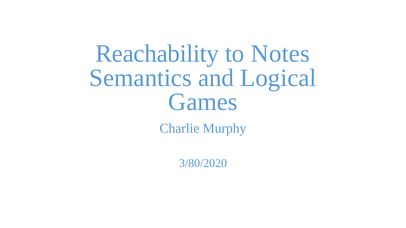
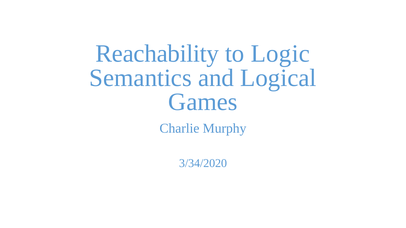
Notes: Notes -> Logic
3/80/2020: 3/80/2020 -> 3/34/2020
